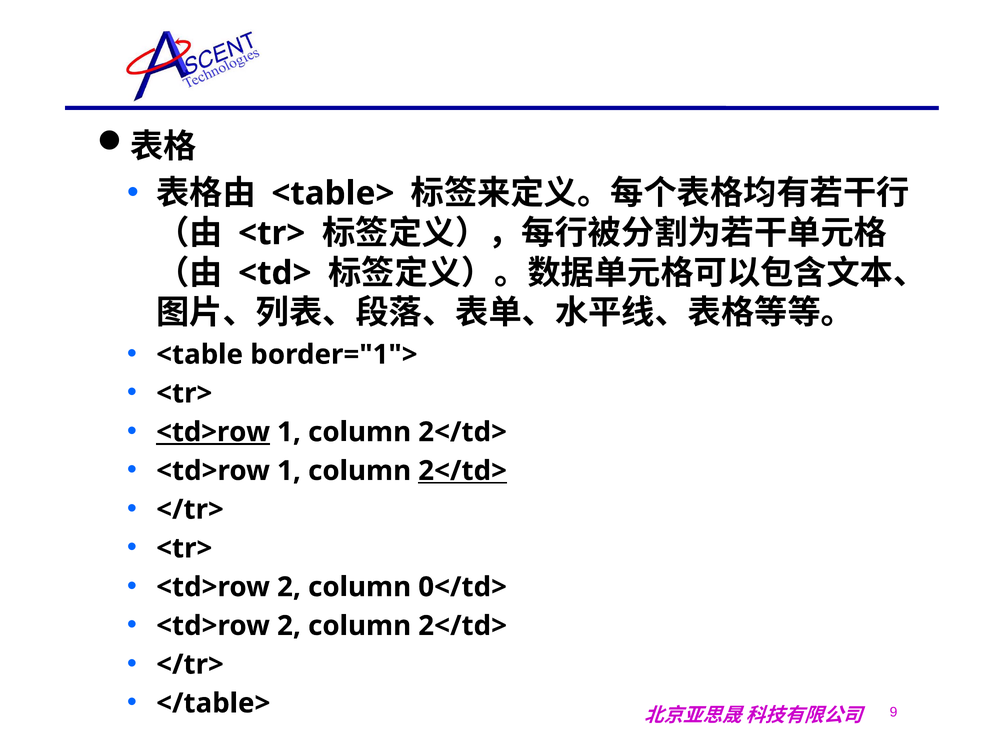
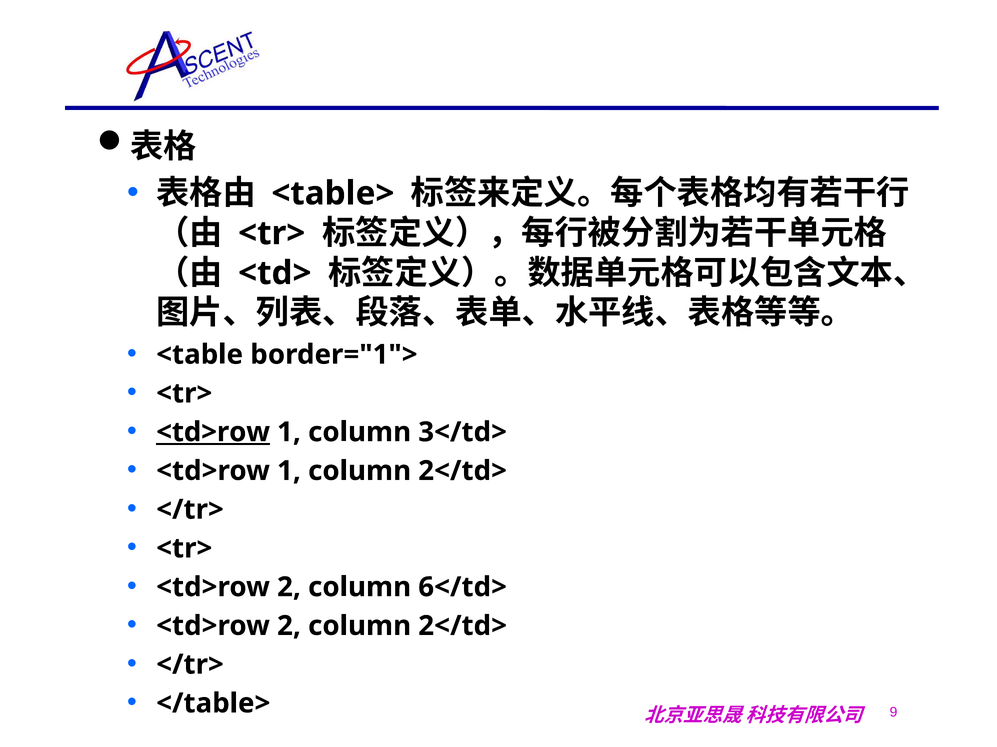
2</td> at (463, 433): 2</td> -> 3</td>
2</td> at (463, 471) underline: present -> none
0</td>: 0</td> -> 6</td>
